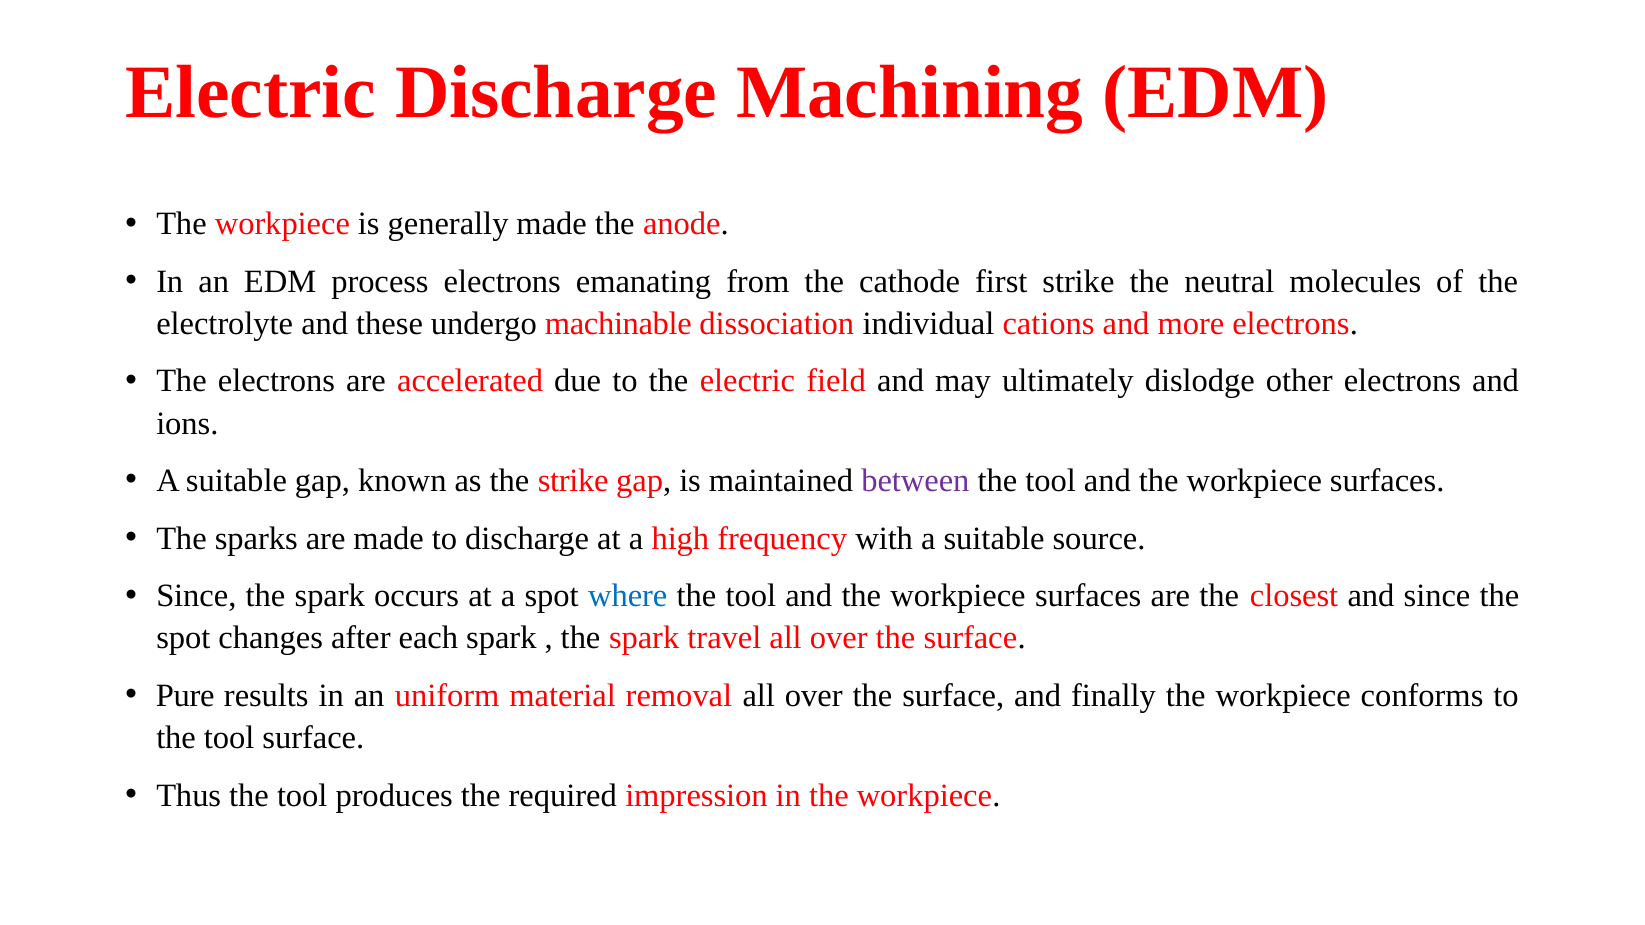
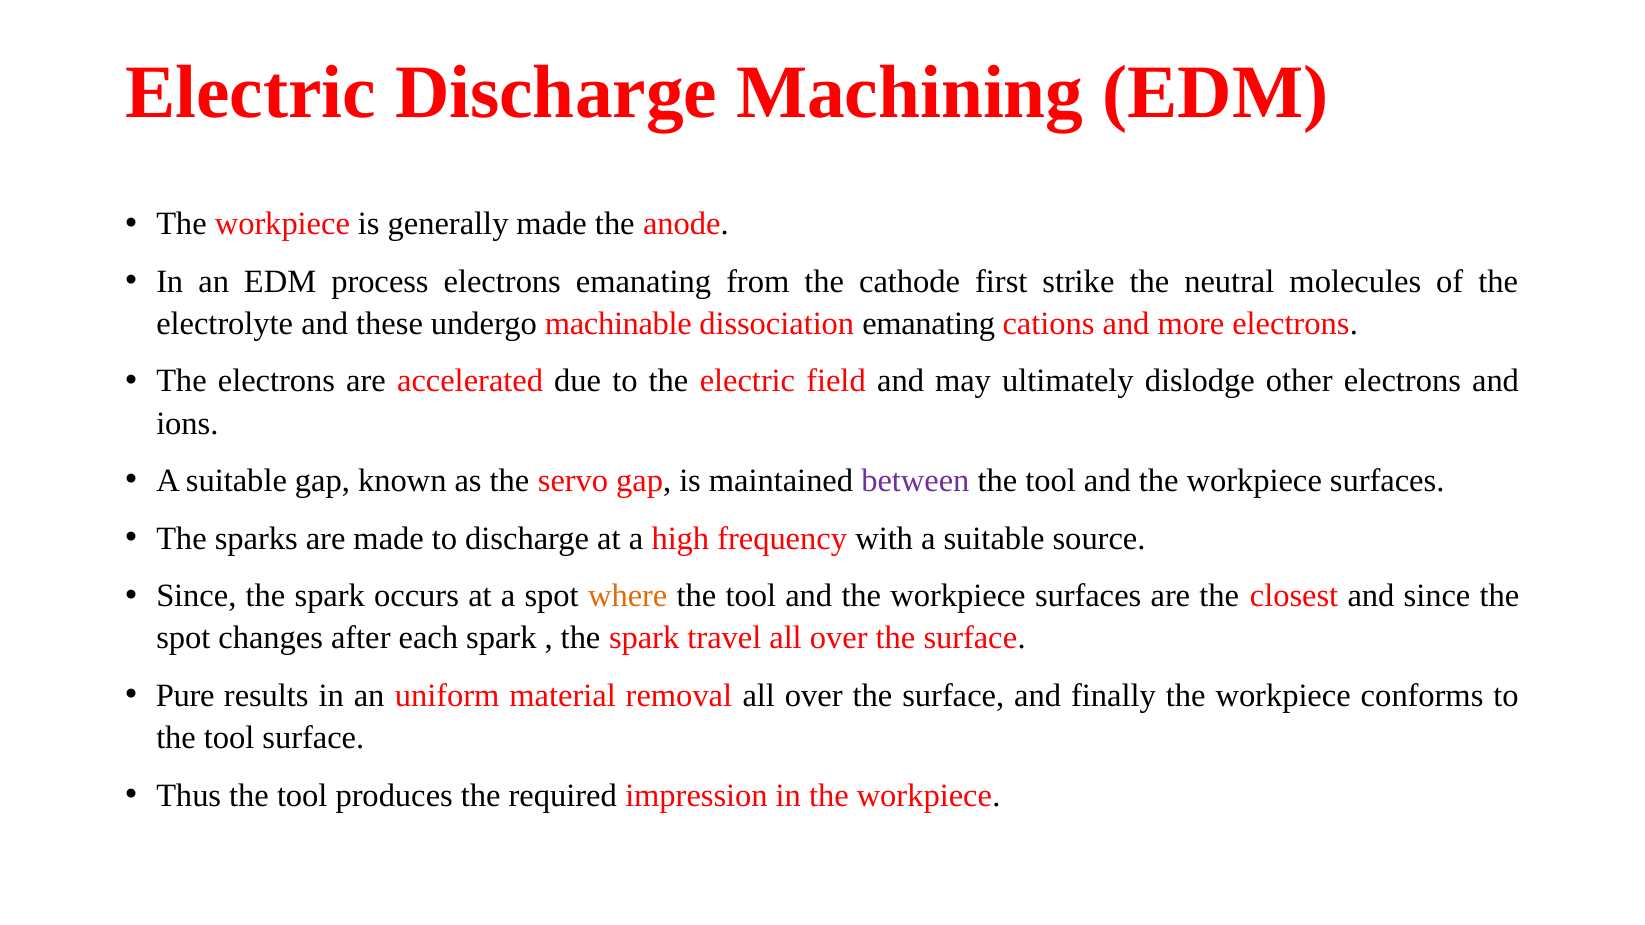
dissociation individual: individual -> emanating
the strike: strike -> servo
where colour: blue -> orange
